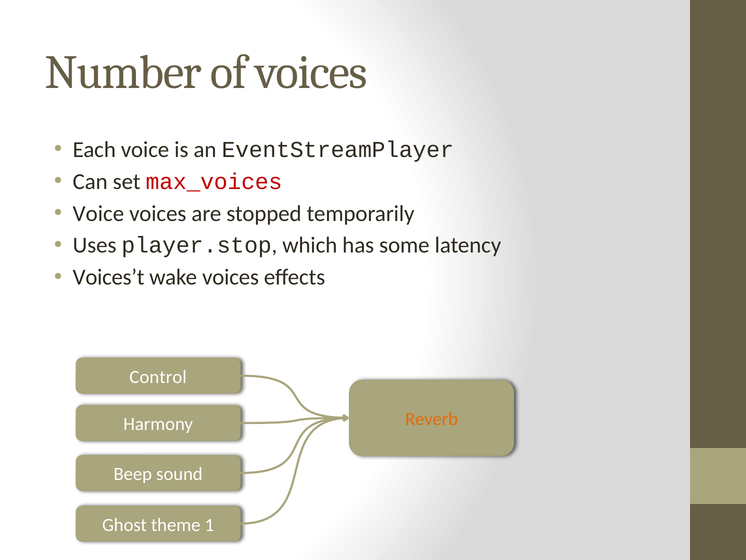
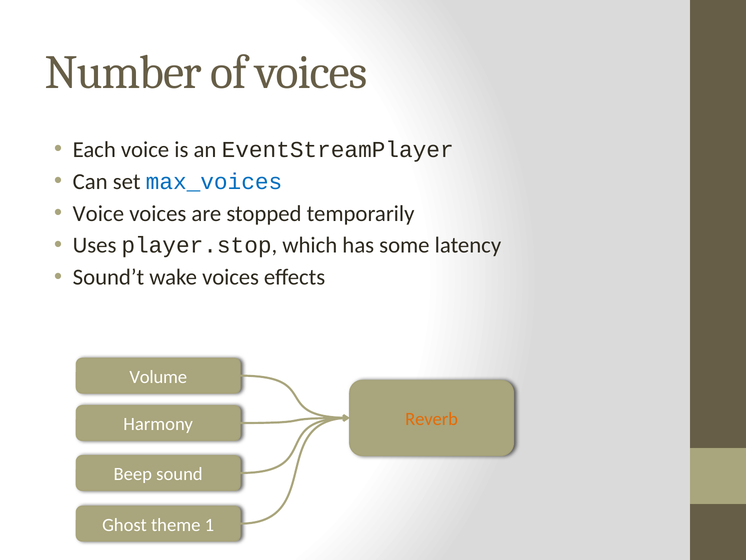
max_voices colour: red -> blue
Voices’t: Voices’t -> Sound’t
Control: Control -> Volume
